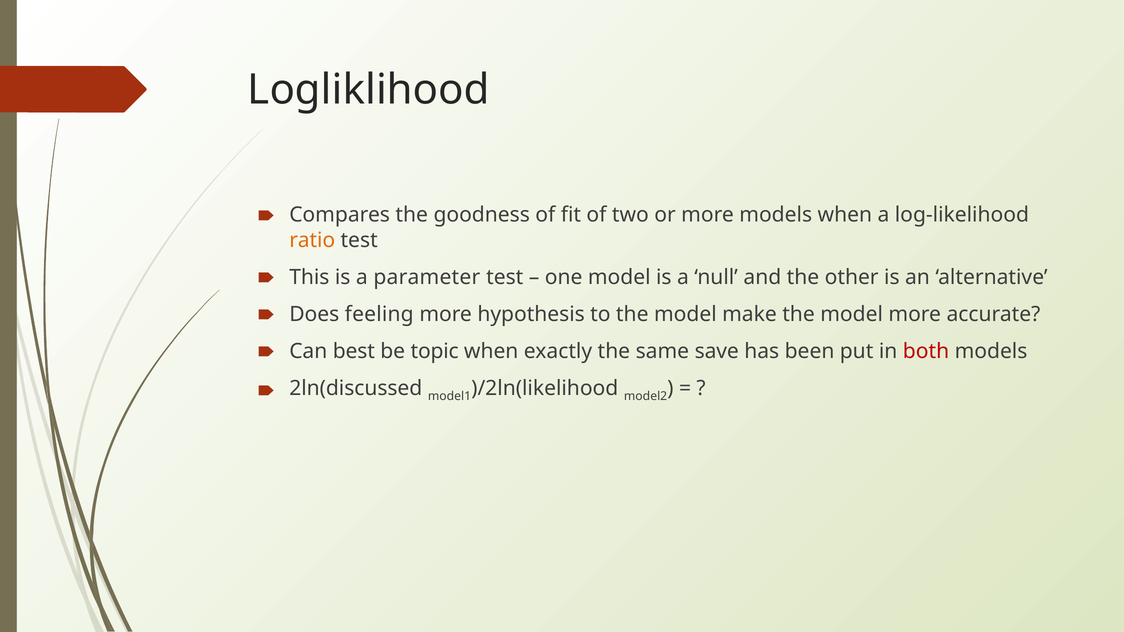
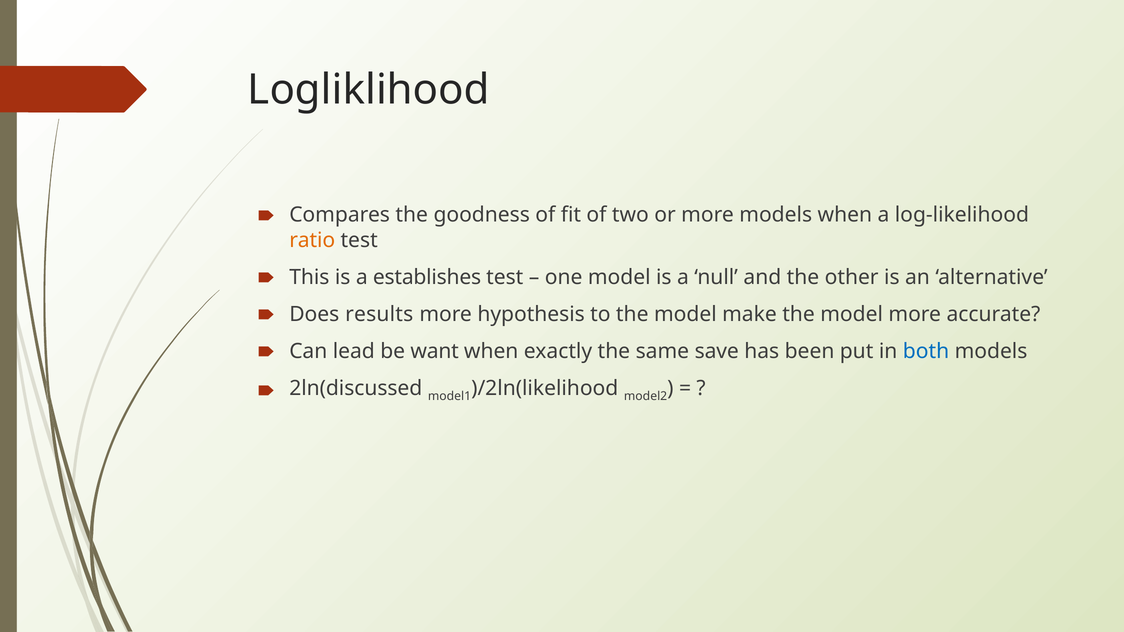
parameter: parameter -> establishes
feeling: feeling -> results
best: best -> lead
topic: topic -> want
both colour: red -> blue
